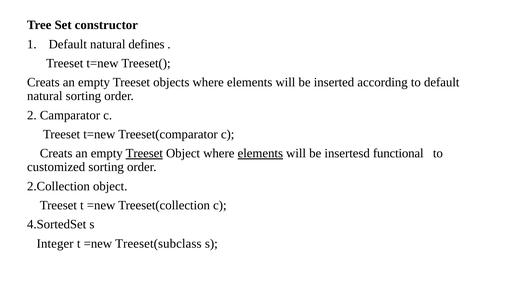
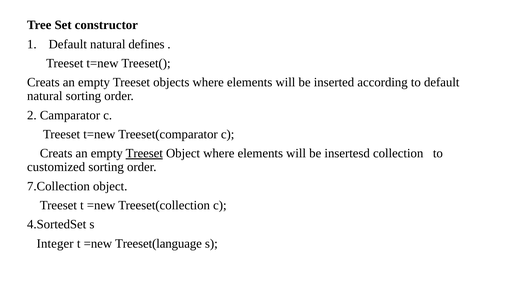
elements at (260, 154) underline: present -> none
functional: functional -> collection
2.Collection: 2.Collection -> 7.Collection
Treeset(subclass: Treeset(subclass -> Treeset(language
